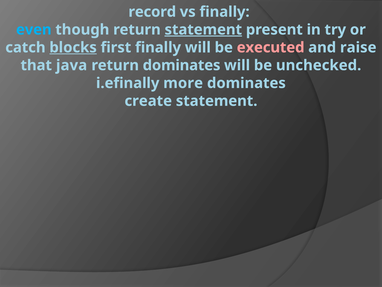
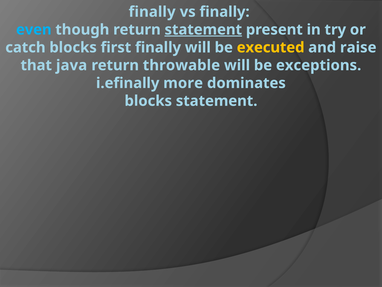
record at (152, 12): record -> finally
blocks at (73, 47) underline: present -> none
executed colour: pink -> yellow
return dominates: dominates -> throwable
unchecked: unchecked -> exceptions
create at (148, 101): create -> blocks
